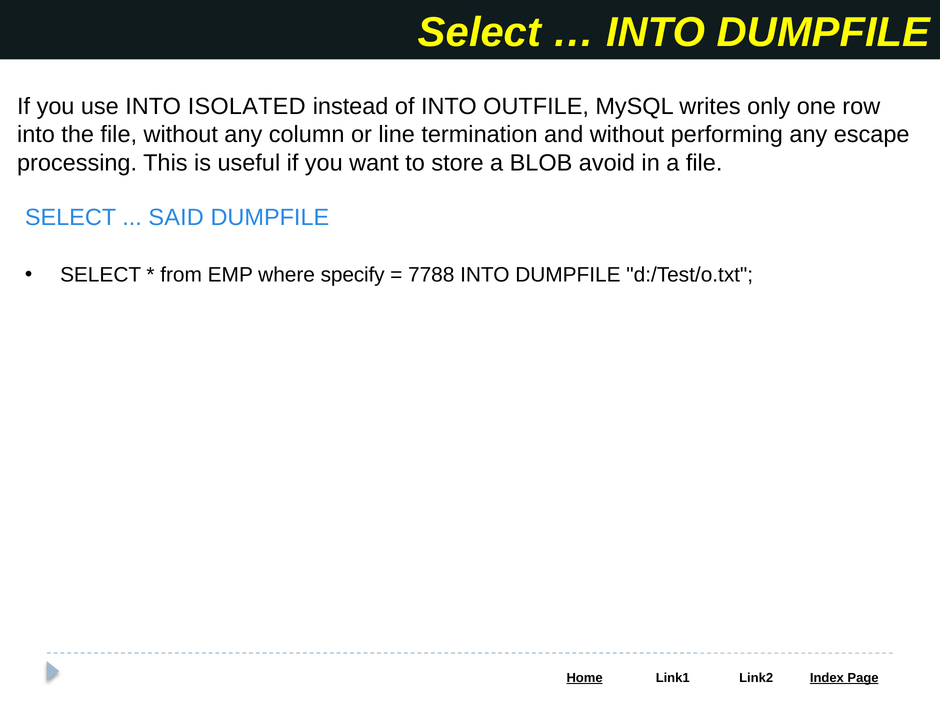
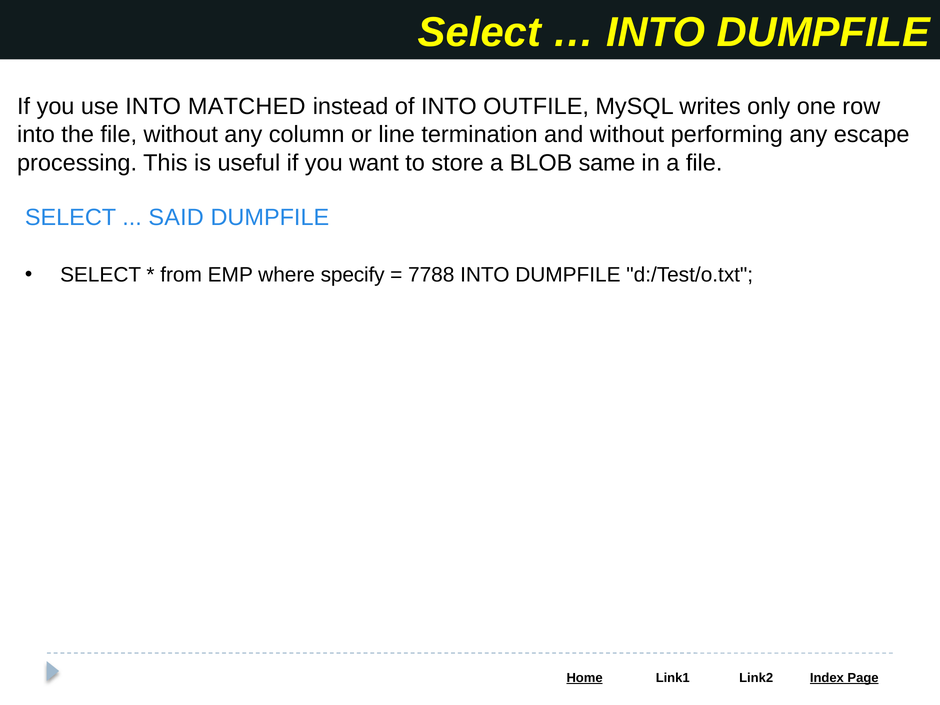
ISOLATED: ISOLATED -> MATCHED
avoid: avoid -> same
